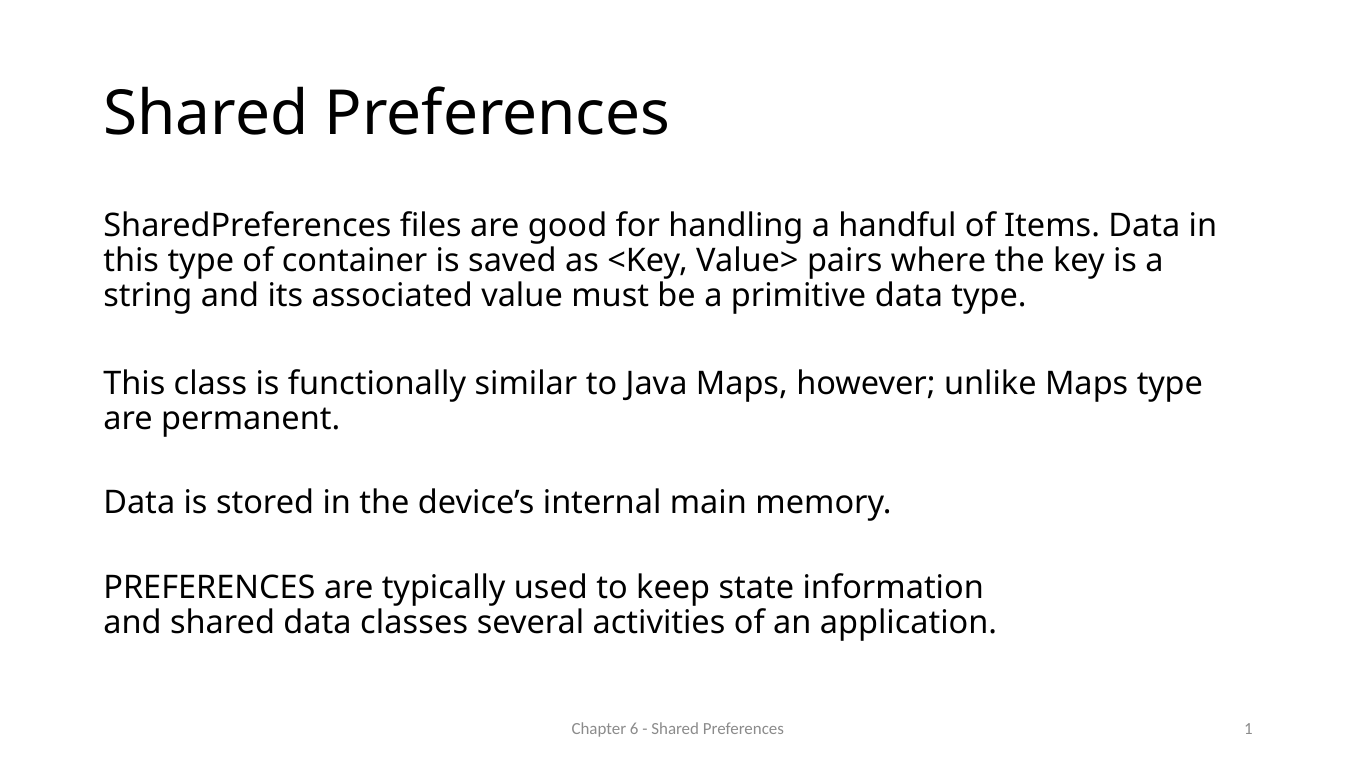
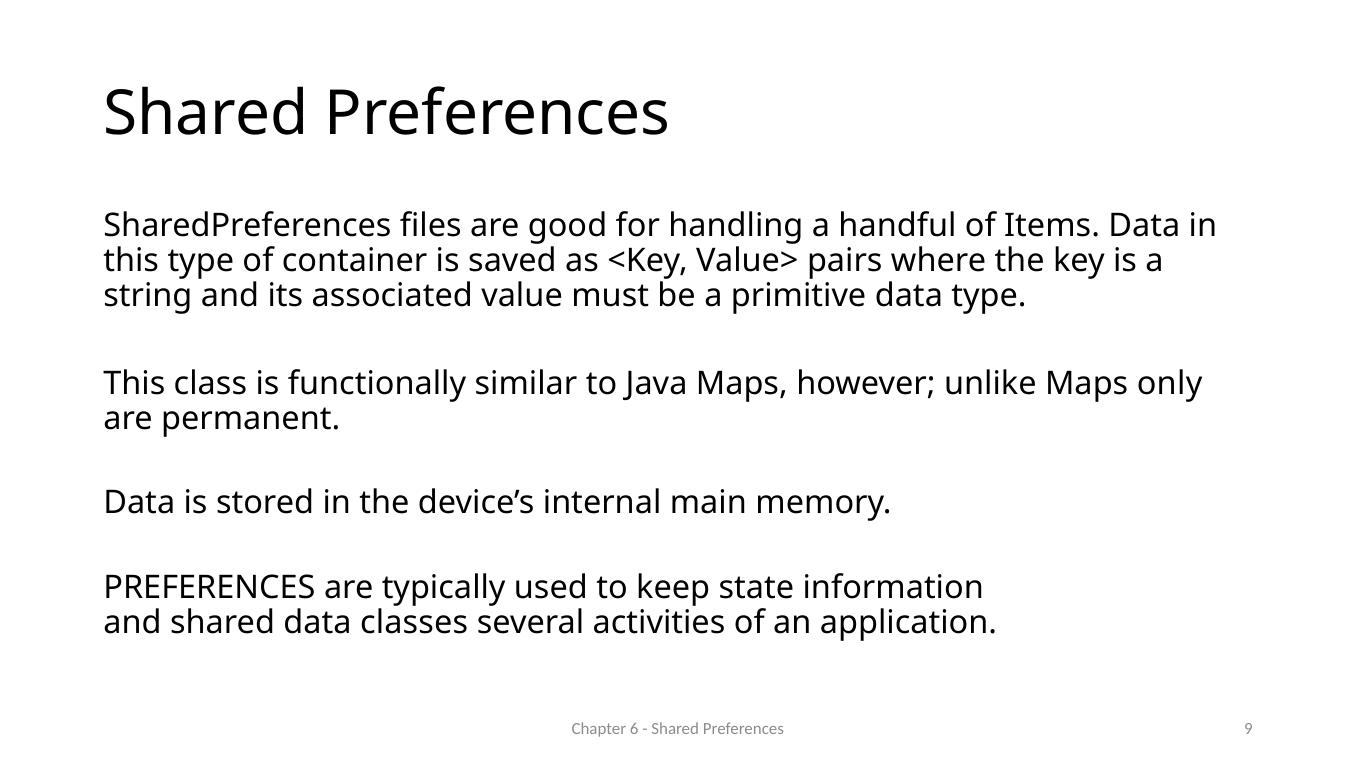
Maps type: type -> only
1: 1 -> 9
